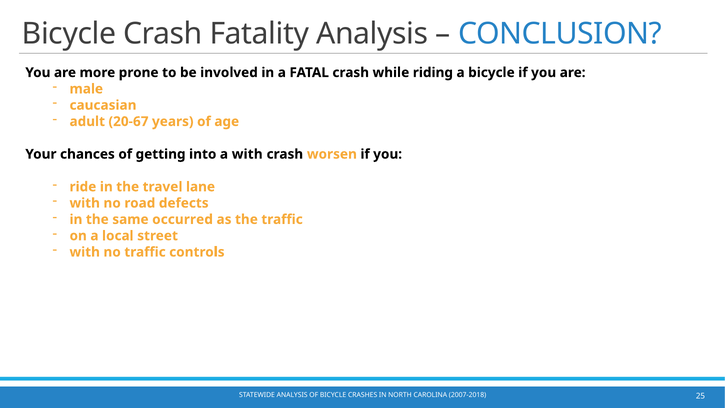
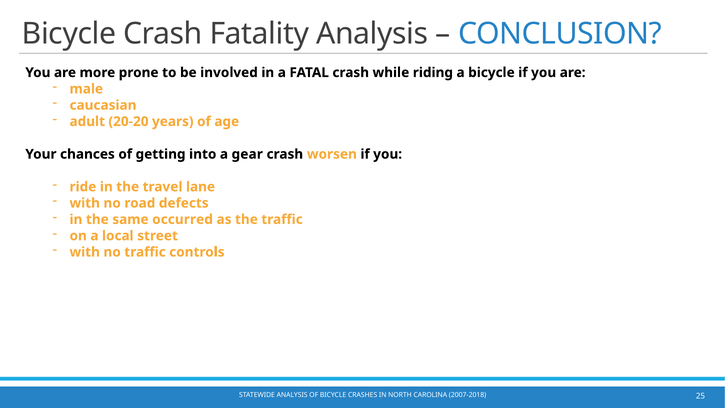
20-67: 20-67 -> 20-20
a with: with -> gear
